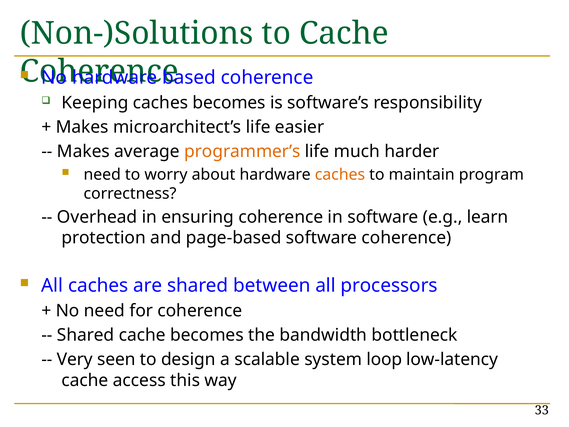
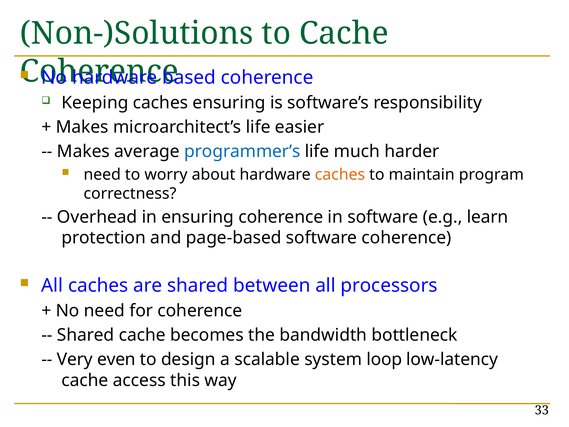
caches becomes: becomes -> ensuring
programmer’s colour: orange -> blue
seen: seen -> even
